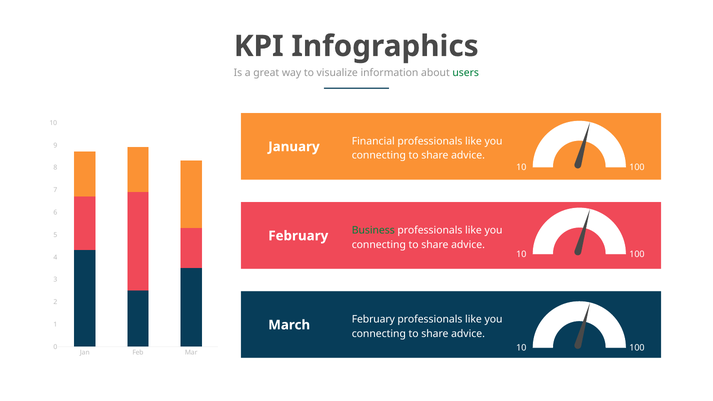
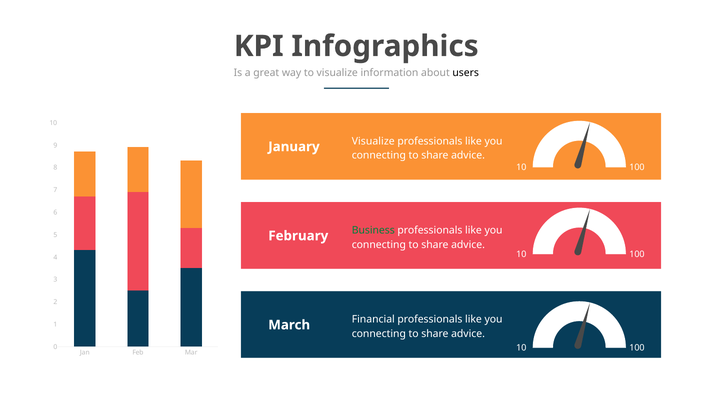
users colour: green -> black
Financial at (373, 141): Financial -> Visualize
February at (373, 319): February -> Financial
